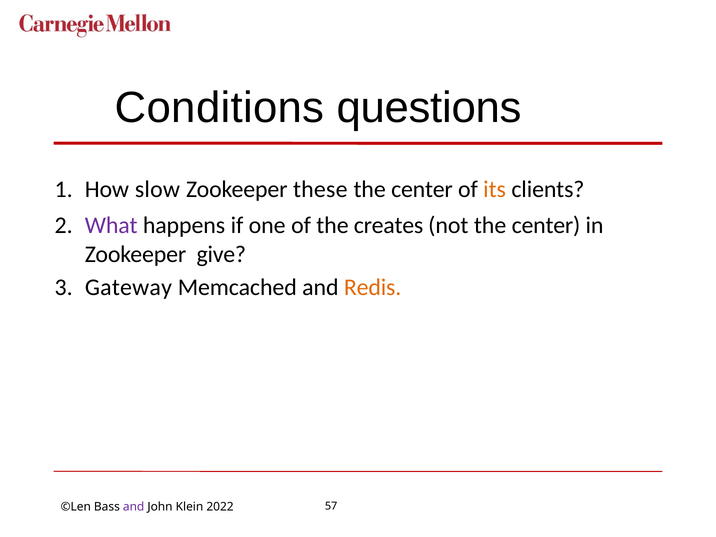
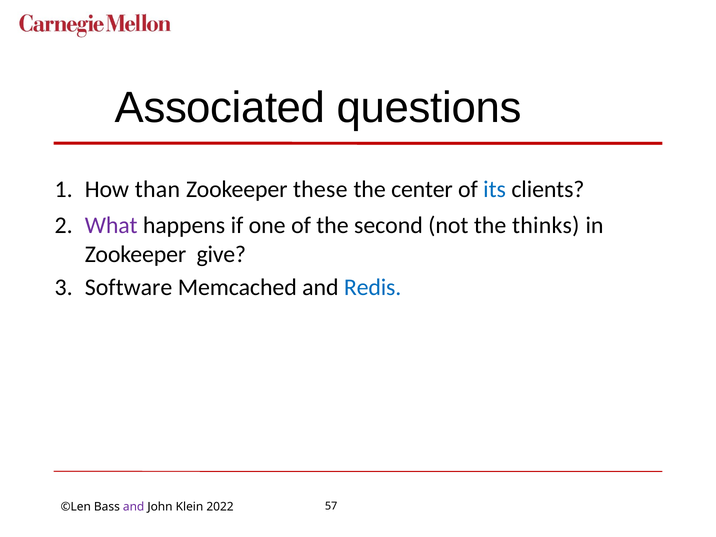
Conditions: Conditions -> Associated
slow: slow -> than
its colour: orange -> blue
creates: creates -> second
not the center: center -> thinks
Gateway: Gateway -> Software
Redis colour: orange -> blue
